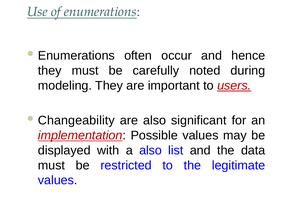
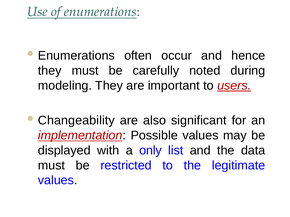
a also: also -> only
